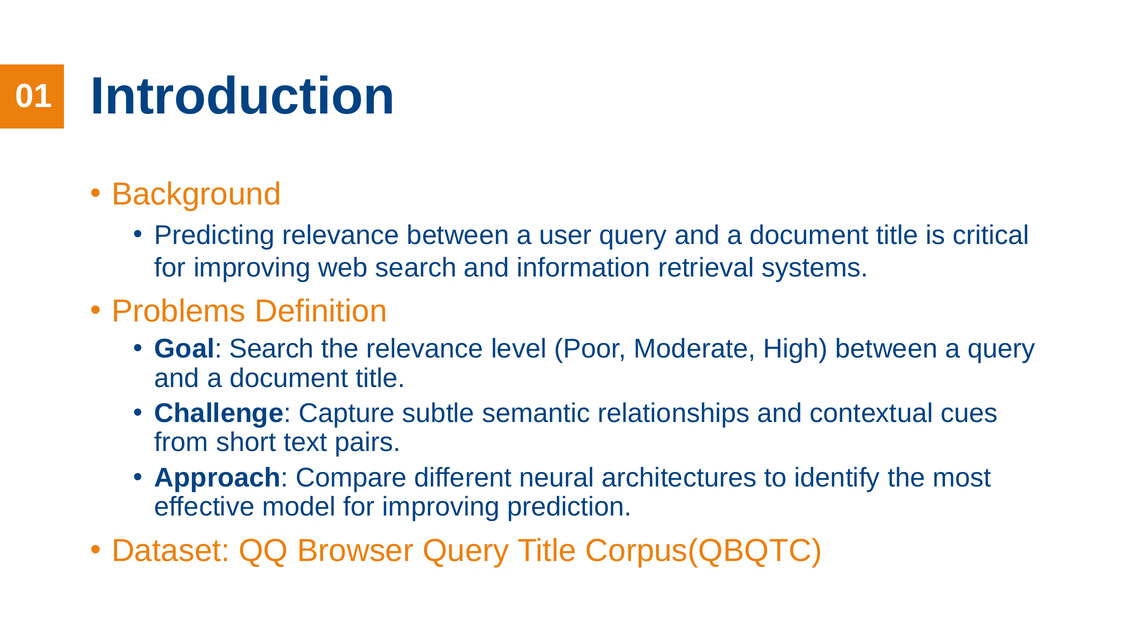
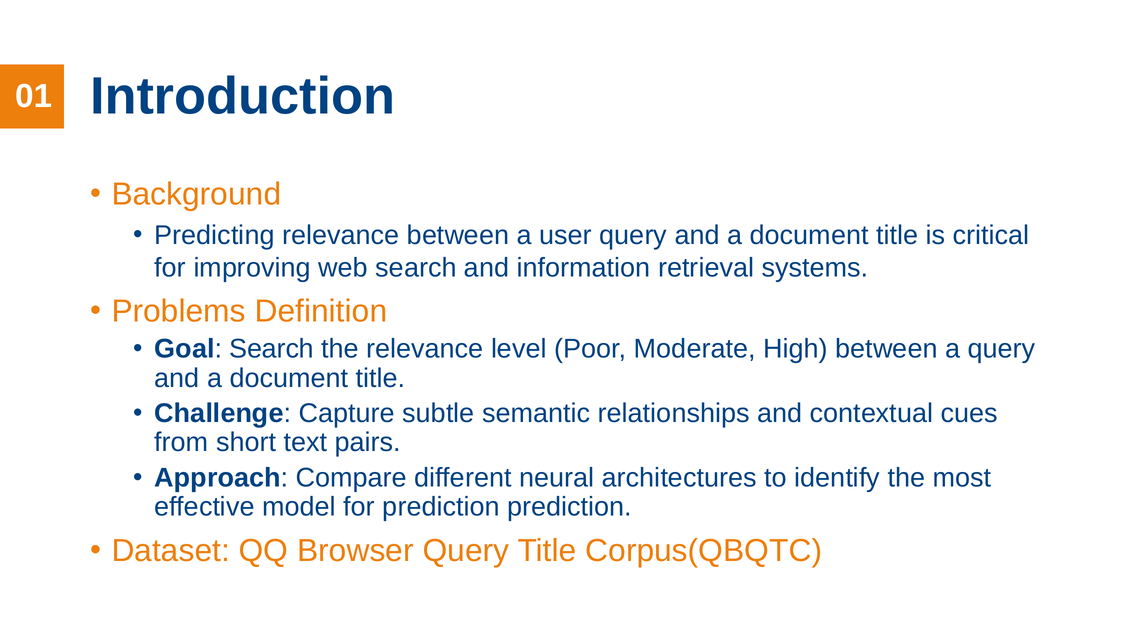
model for improving: improving -> prediction
